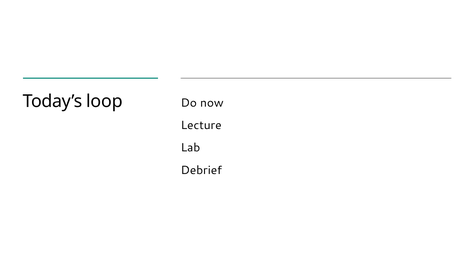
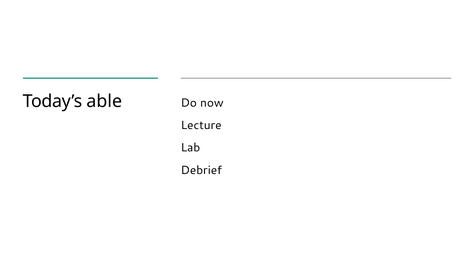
loop: loop -> able
